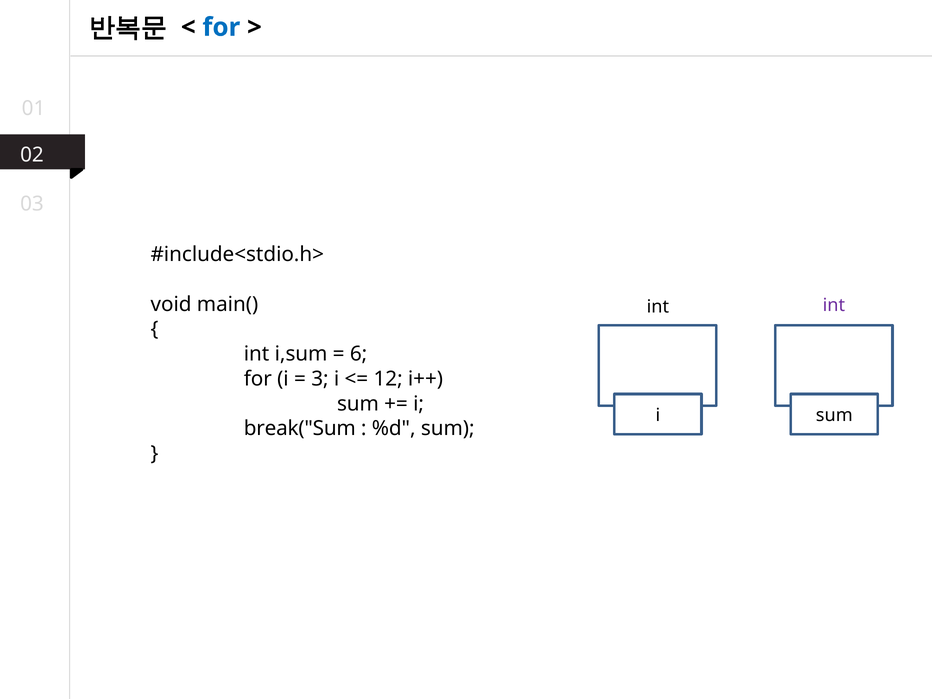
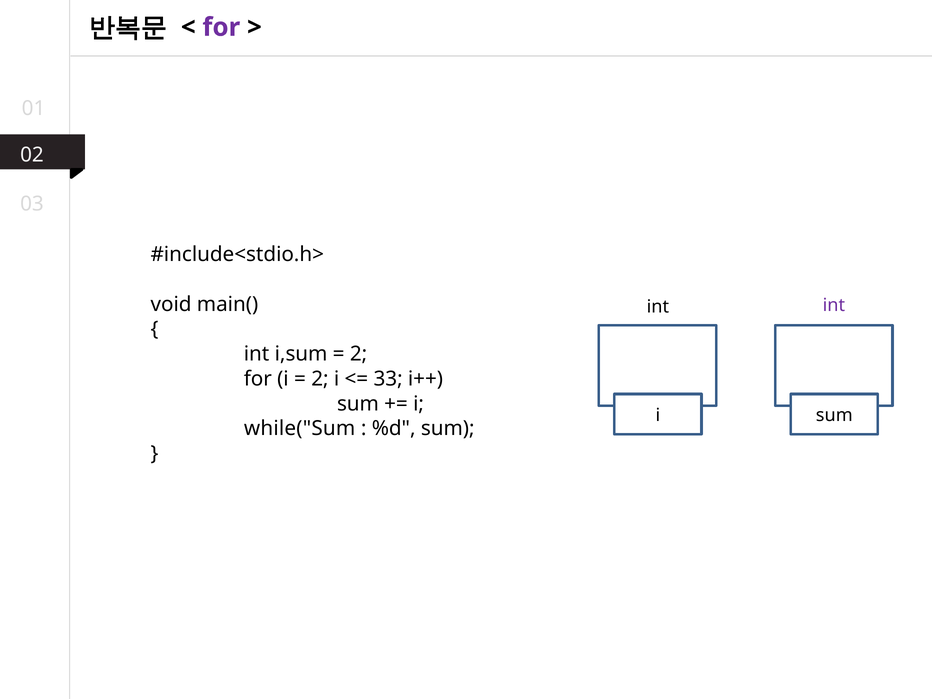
for at (221, 27) colour: blue -> purple
6 at (359, 354): 6 -> 2
3 at (320, 379): 3 -> 2
12: 12 -> 33
break("Sum: break("Sum -> while("Sum
